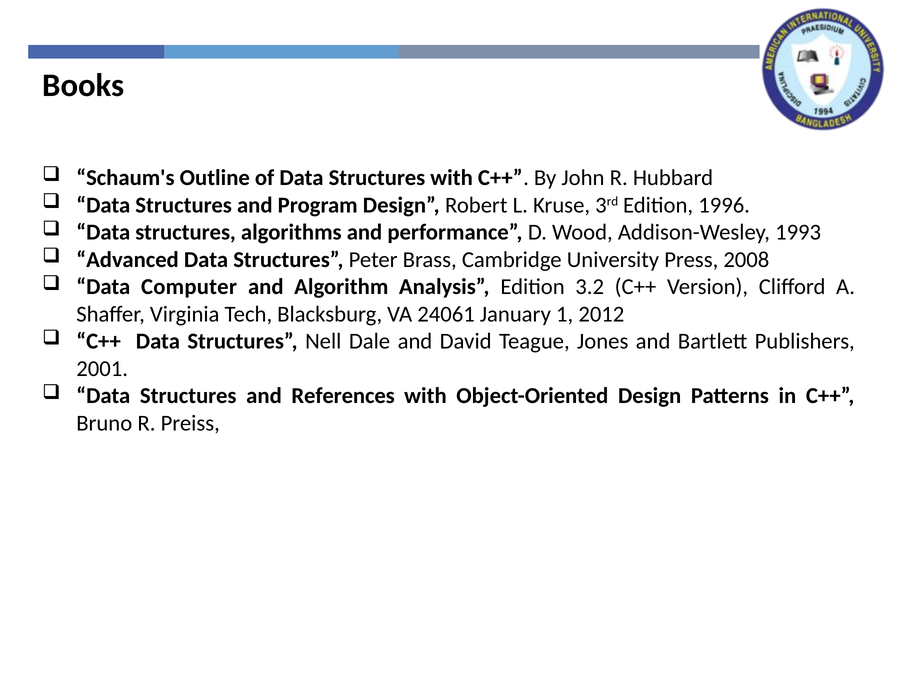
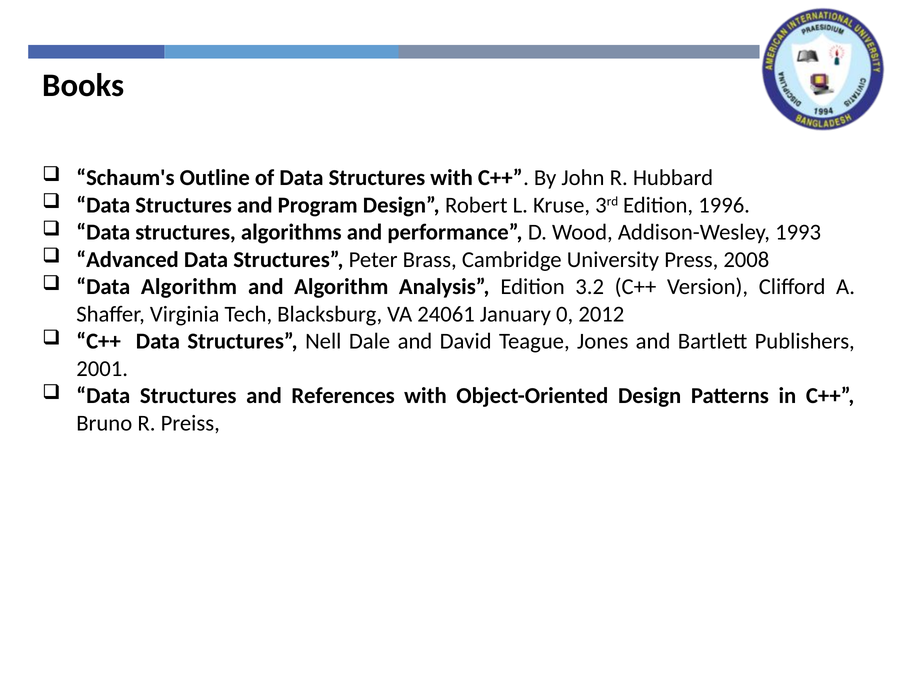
Data Computer: Computer -> Algorithm
1: 1 -> 0
